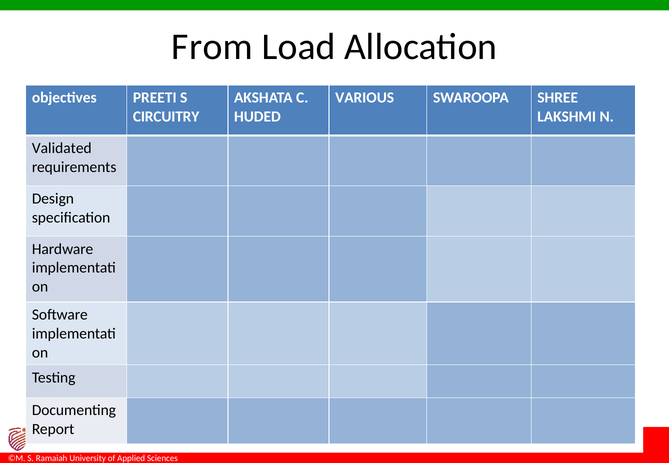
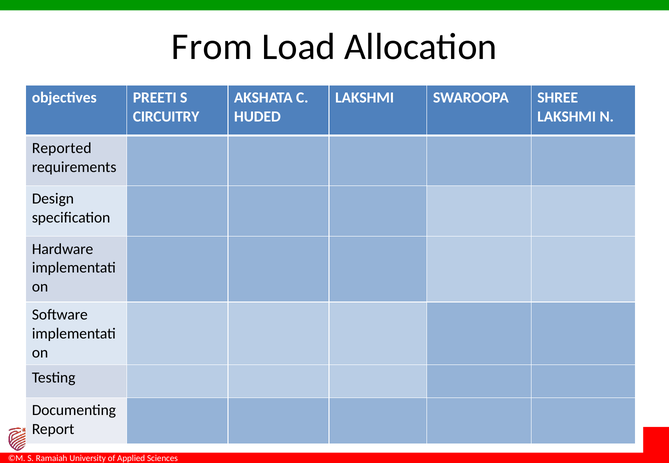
VARIOUS at (365, 98): VARIOUS -> LAKSHMI
Validated: Validated -> Reported
